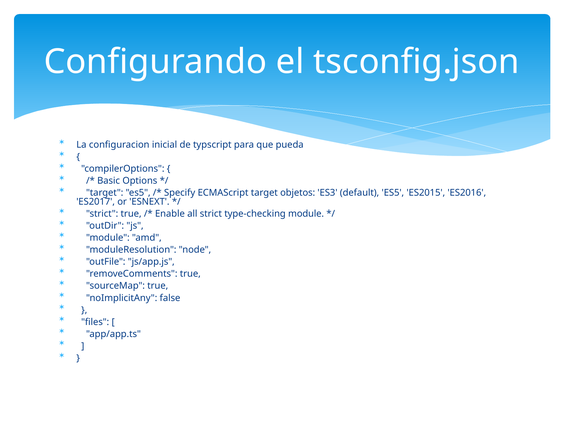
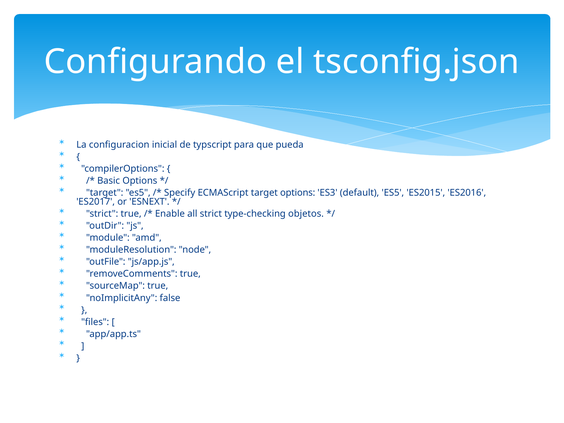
target objetos: objetos -> options
type-checking module: module -> objetos
